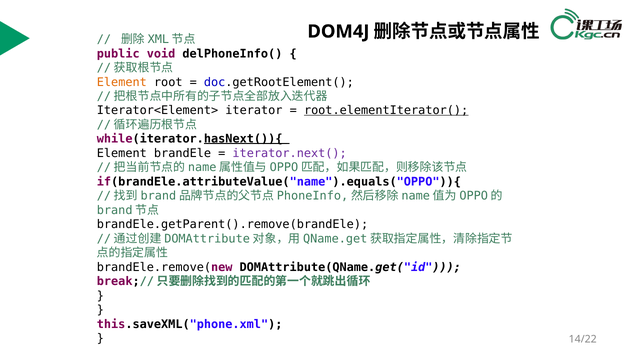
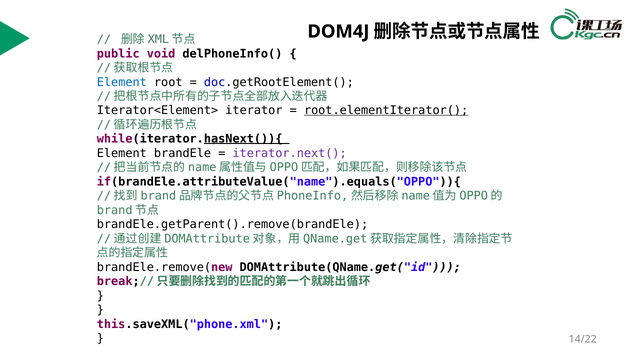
Element at (122, 82) colour: orange -> blue
